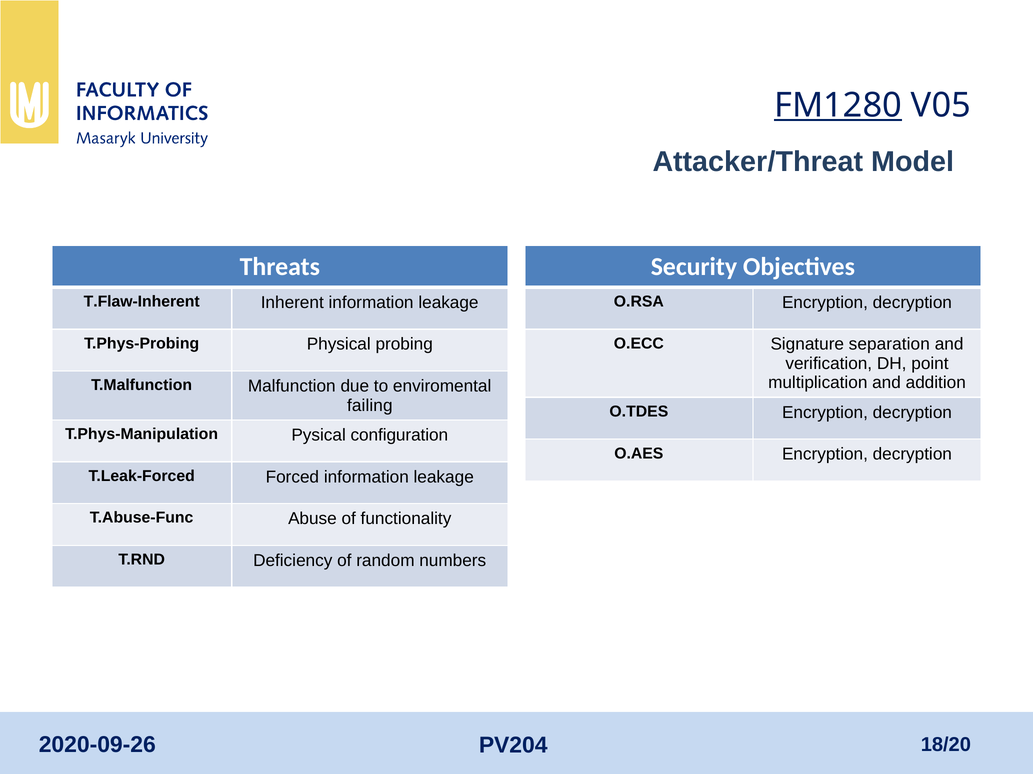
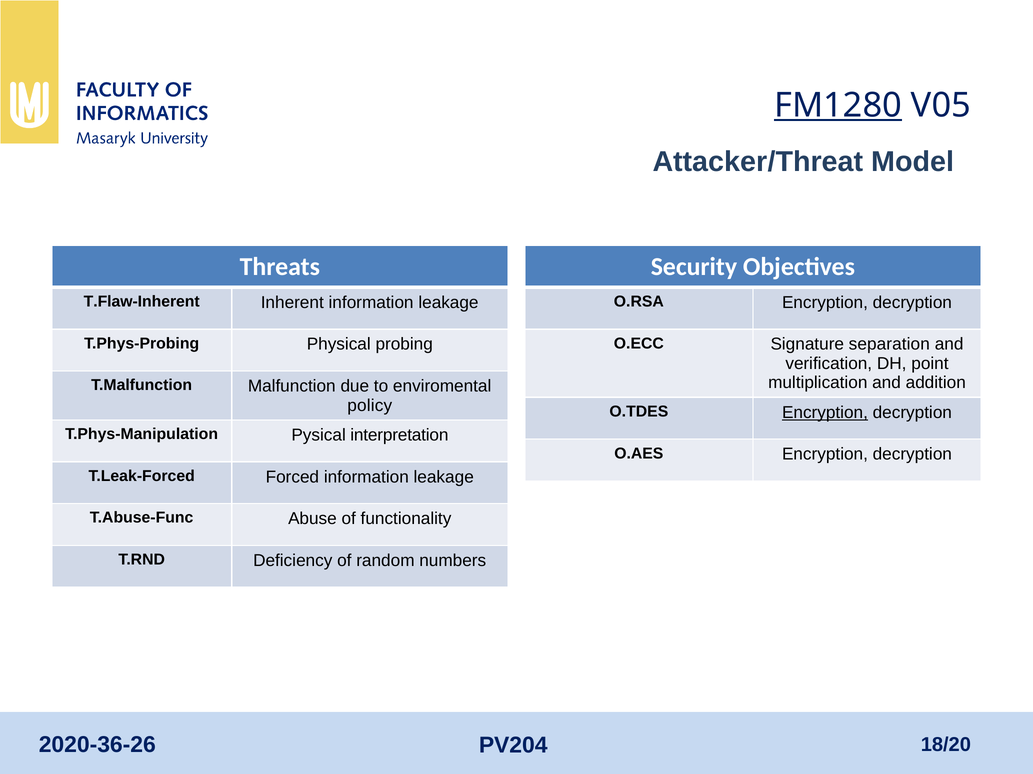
failing: failing -> policy
Encryption at (825, 413) underline: none -> present
configuration: configuration -> interpretation
2020-09-26: 2020-09-26 -> 2020-36-26
